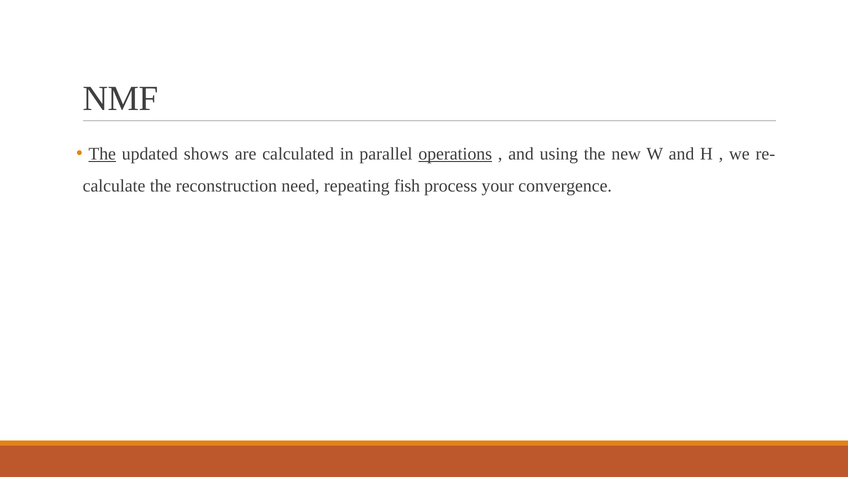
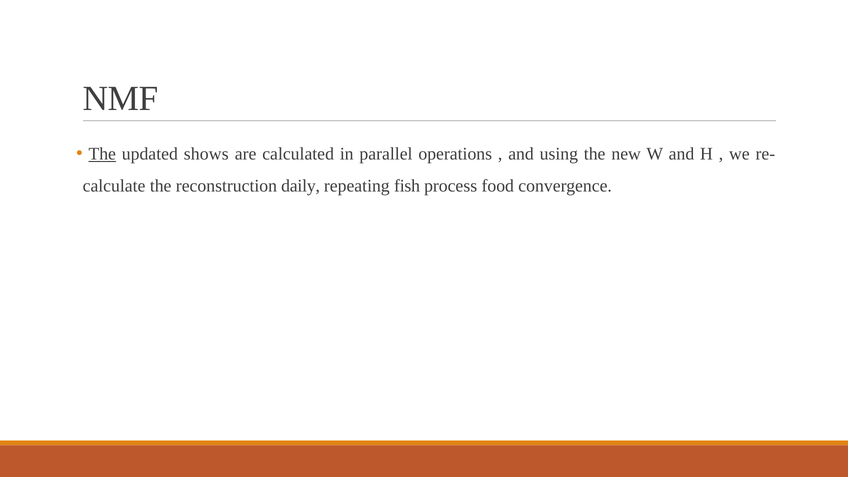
operations underline: present -> none
need: need -> daily
your: your -> food
